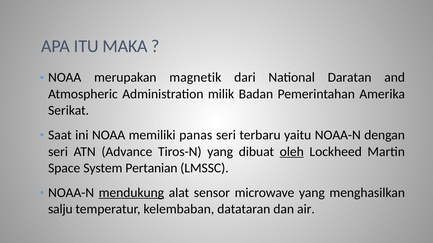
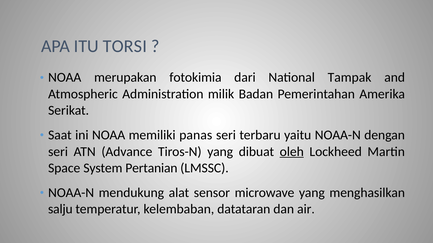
MAKA: MAKA -> TORSI
magnetik: magnetik -> fotokimia
Daratan: Daratan -> Tampak
mendukung underline: present -> none
